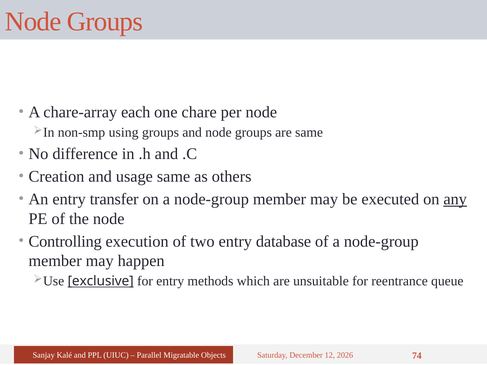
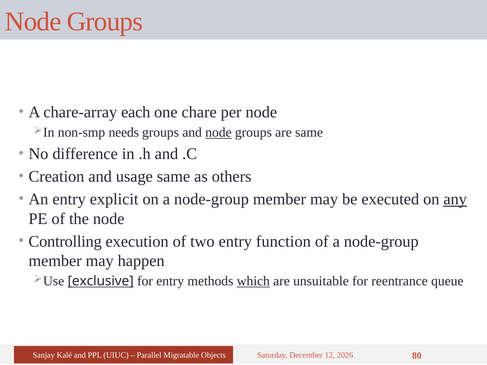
using: using -> needs
node at (218, 133) underline: none -> present
transfer: transfer -> explicit
database: database -> function
which underline: none -> present
74: 74 -> 80
